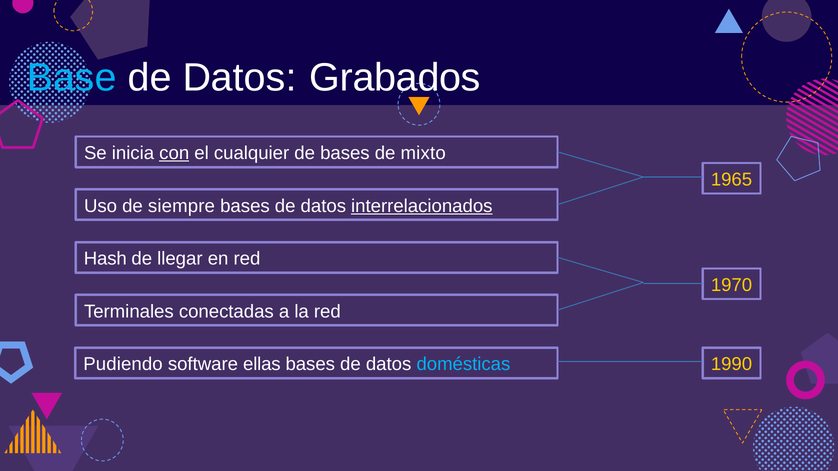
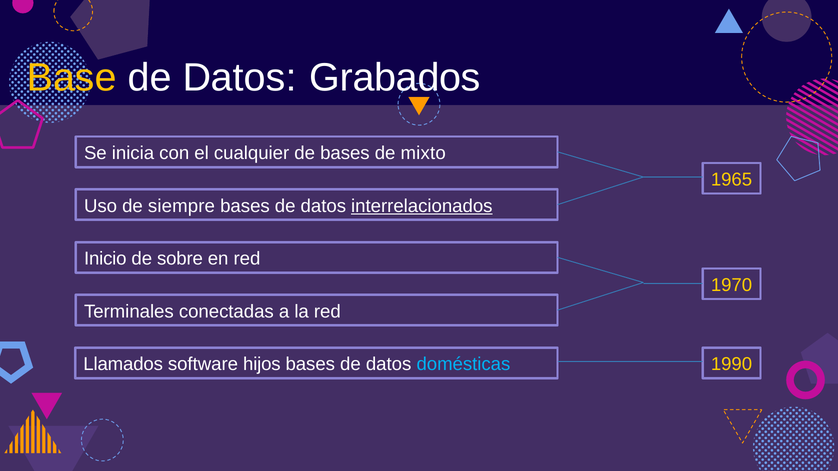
Base colour: light blue -> yellow
con underline: present -> none
Hash: Hash -> Inicio
llegar: llegar -> sobre
Pudiendo: Pudiendo -> Llamados
ellas: ellas -> hijos
